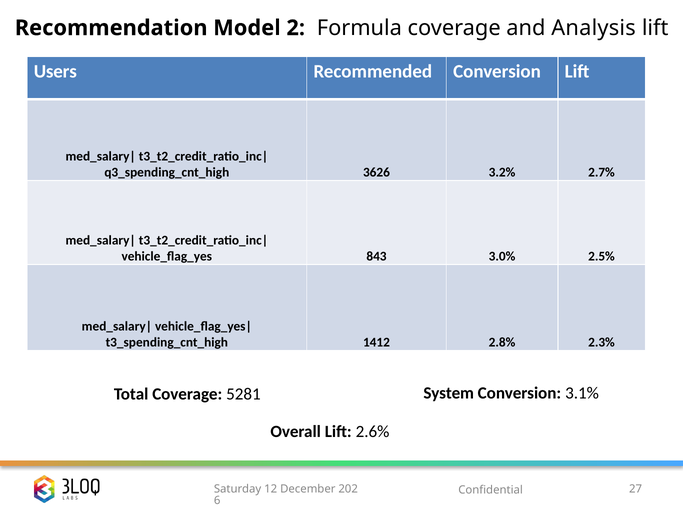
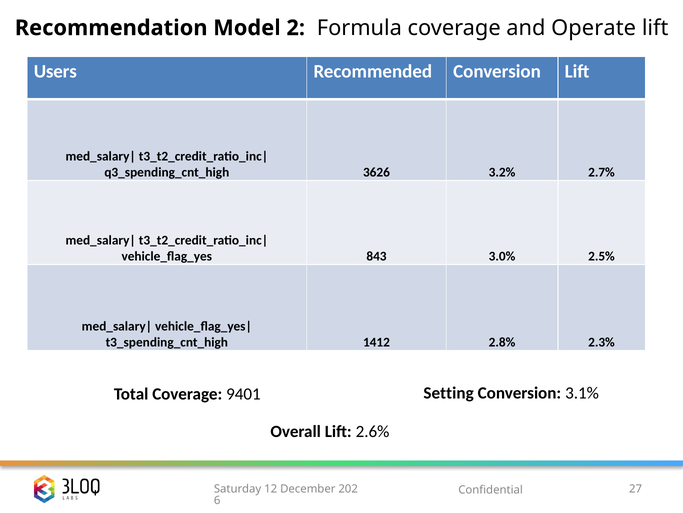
Analysis: Analysis -> Operate
System: System -> Setting
5281: 5281 -> 9401
